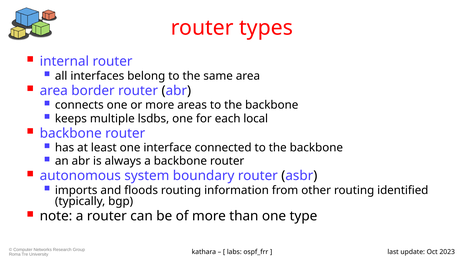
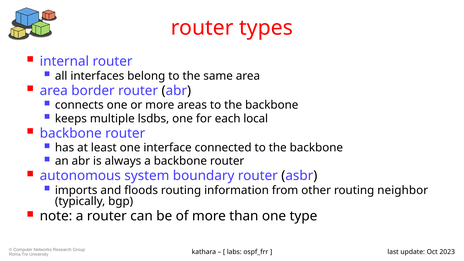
identified: identified -> neighbor
